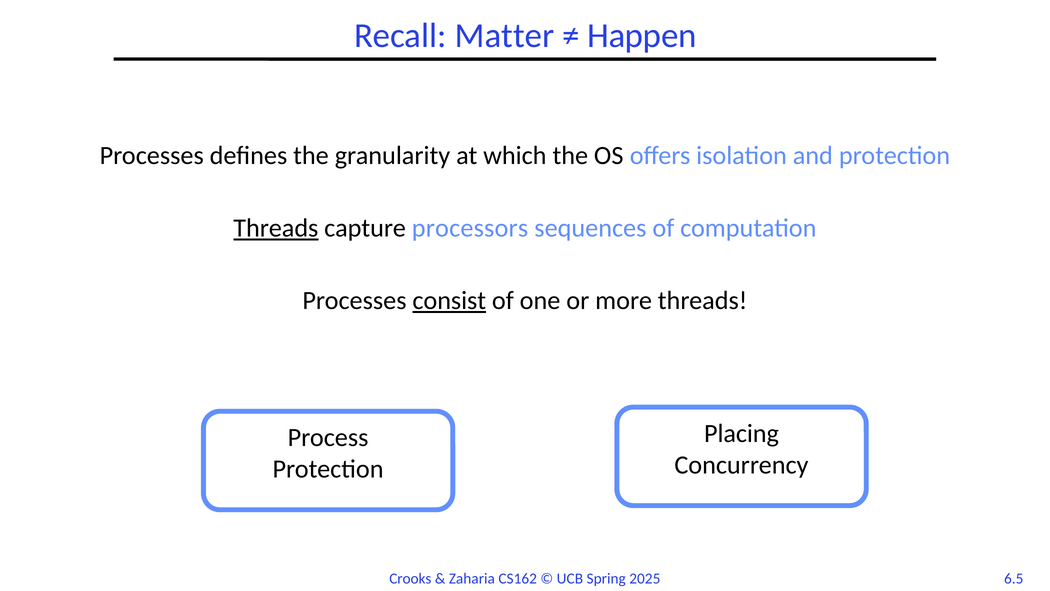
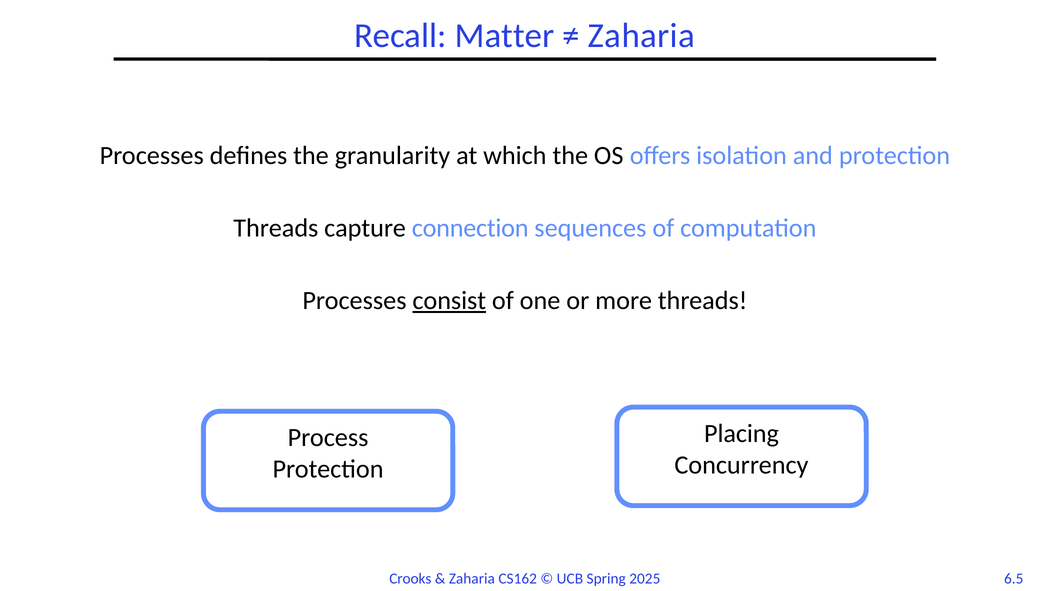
Happen at (642, 36): Happen -> Zaharia
Threads at (276, 228) underline: present -> none
processors: processors -> connection
